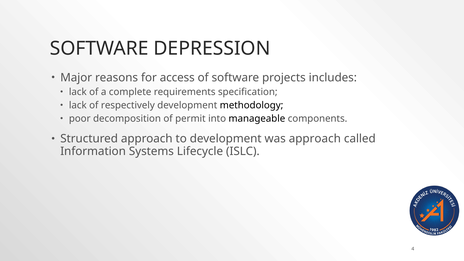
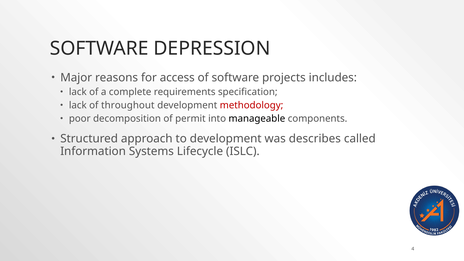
respectively: respectively -> throughout
methodology colour: black -> red
was approach: approach -> describes
